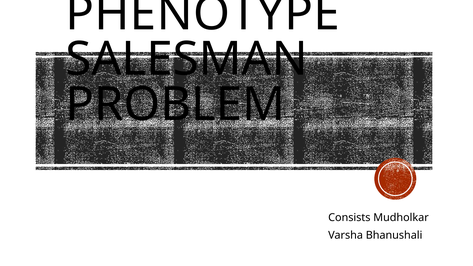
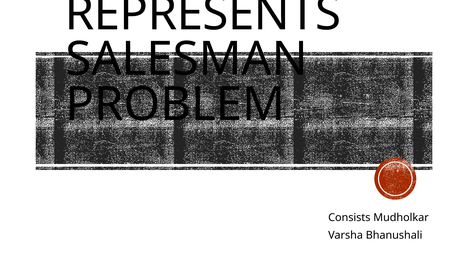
PHENOTYPE: PHENOTYPE -> REPRESENTS
